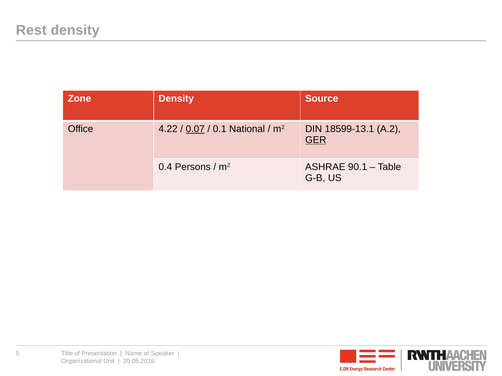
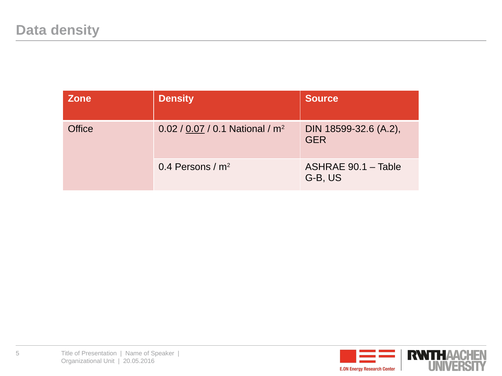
Rest: Rest -> Data
4.22: 4.22 -> 0.02
18599-13.1: 18599-13.1 -> 18599-32.6
GER underline: present -> none
